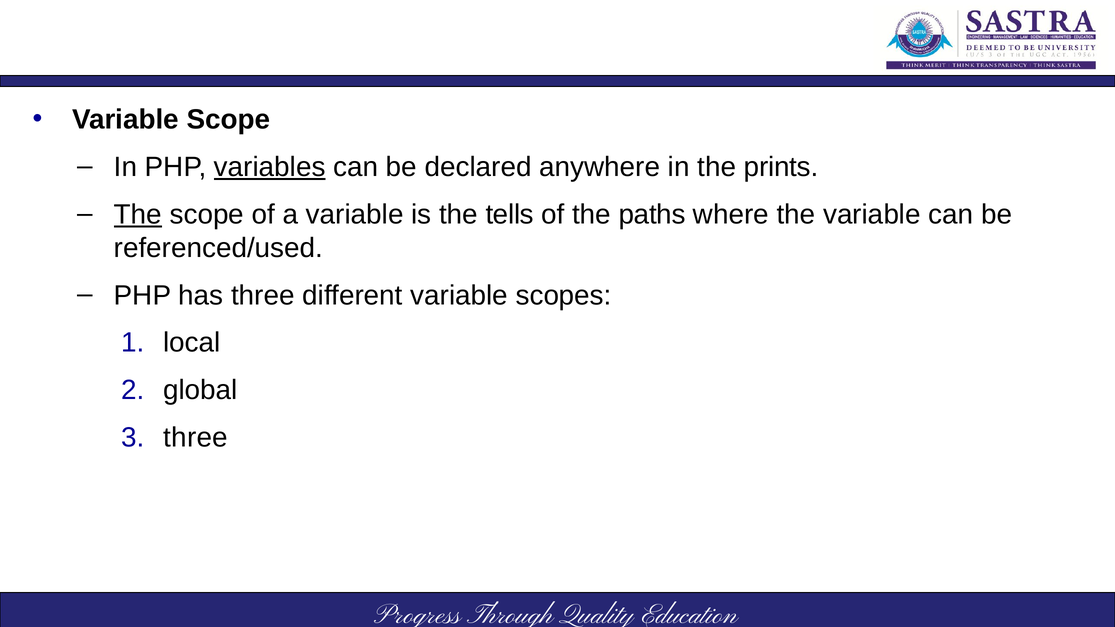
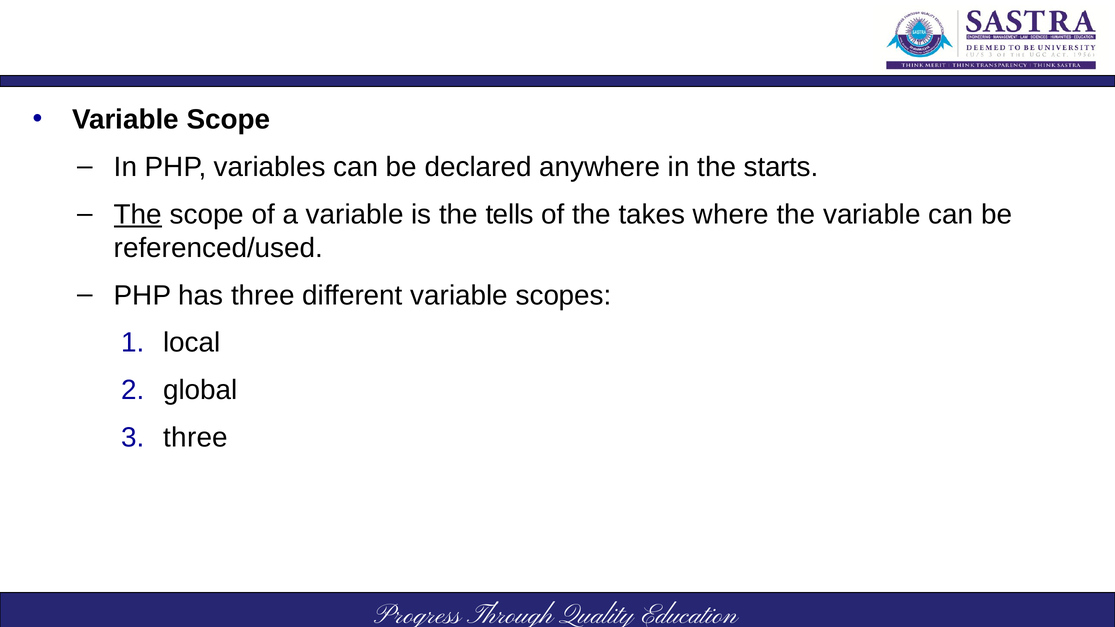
variables underline: present -> none
prints: prints -> starts
paths: paths -> takes
